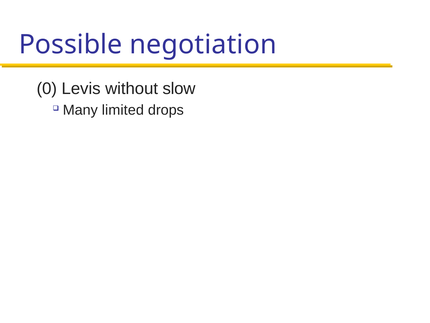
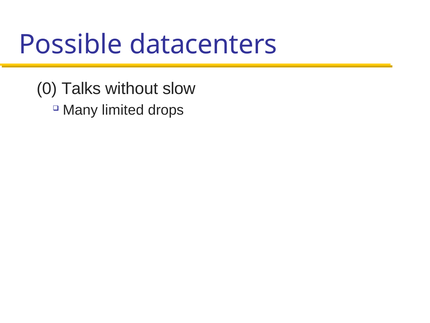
negotiation: negotiation -> datacenters
Levis: Levis -> Talks
